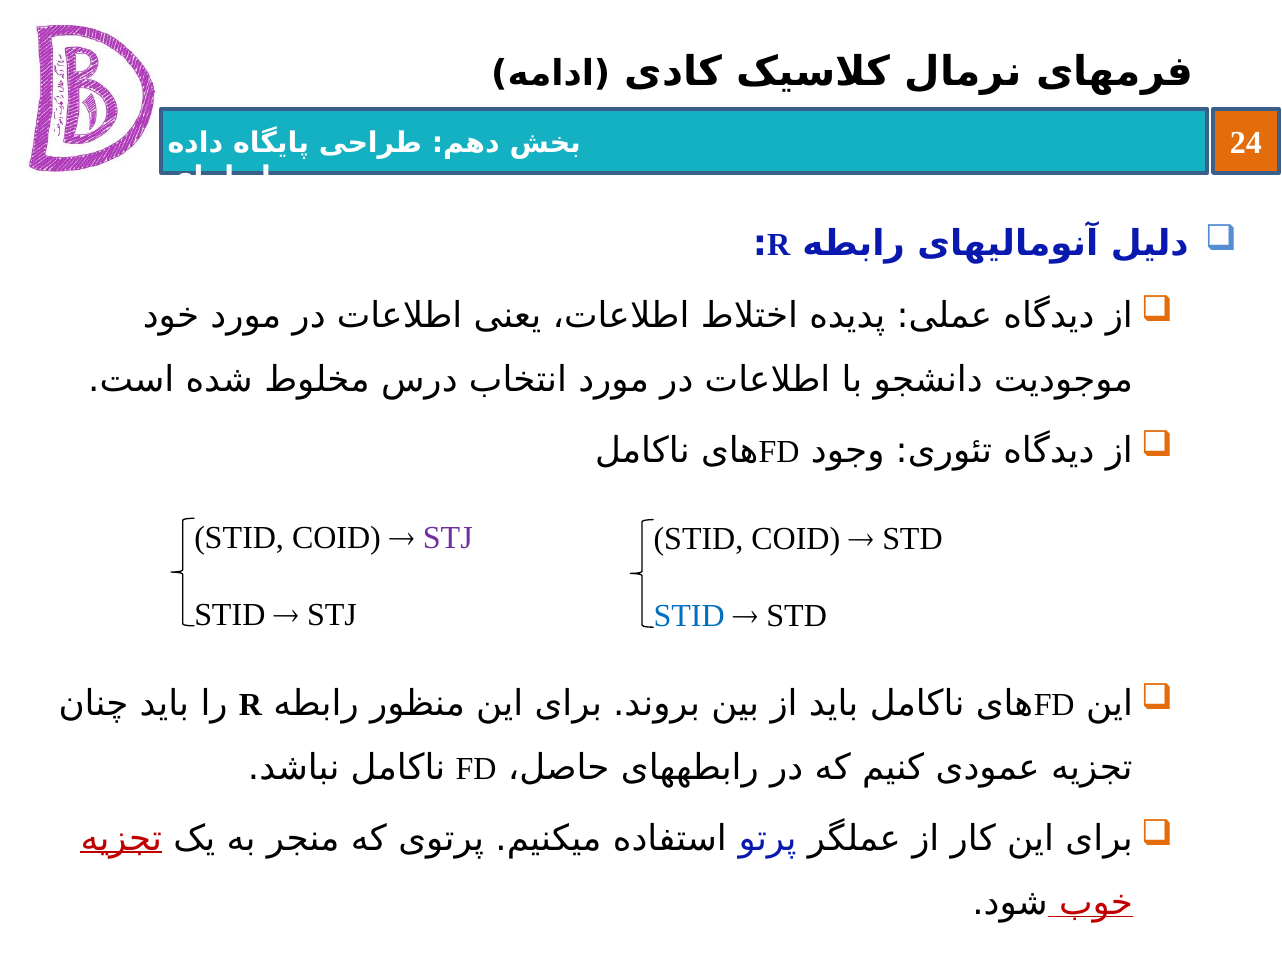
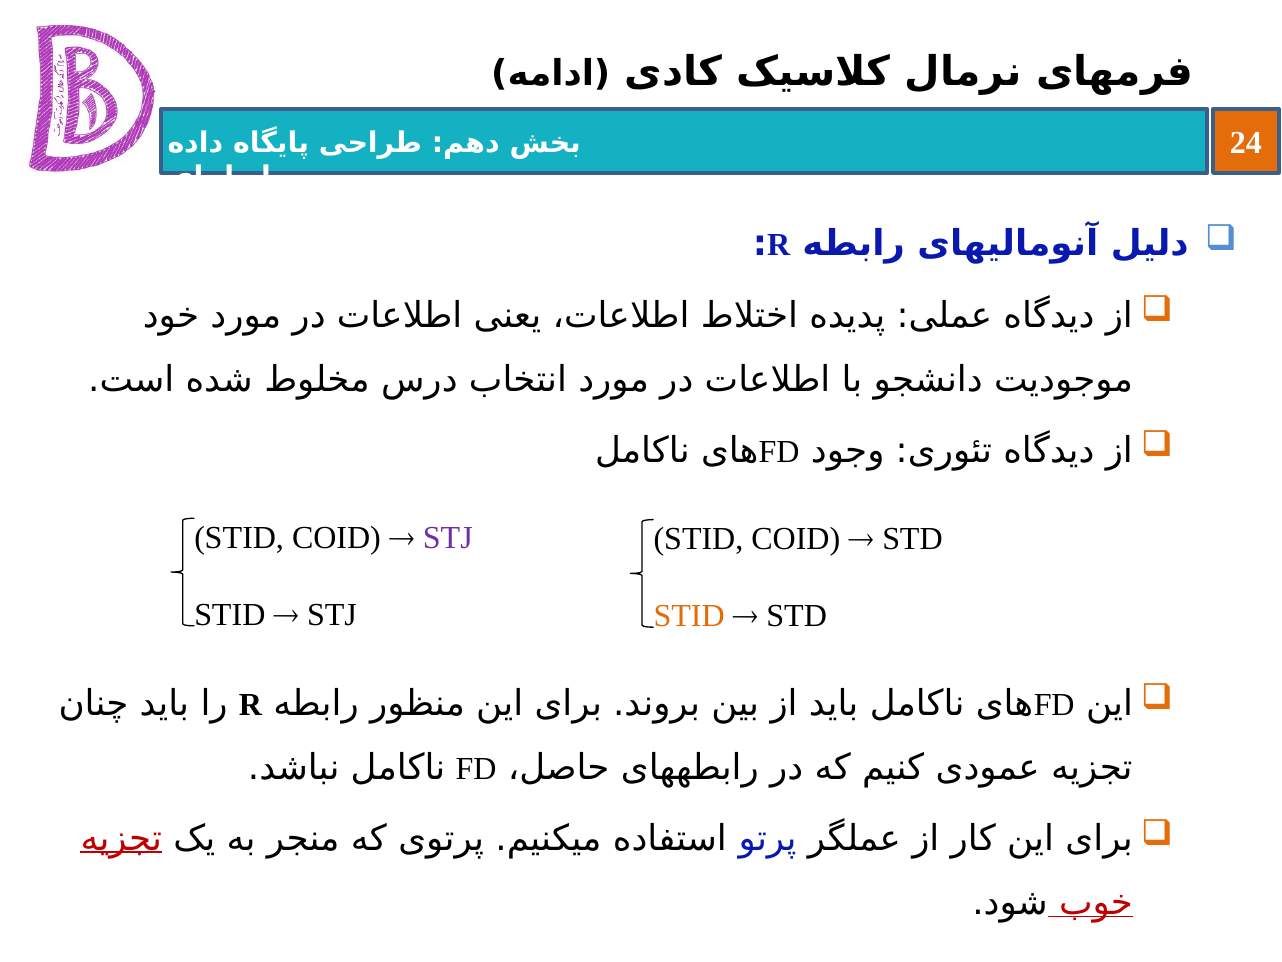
STID at (689, 615) colour: blue -> orange
